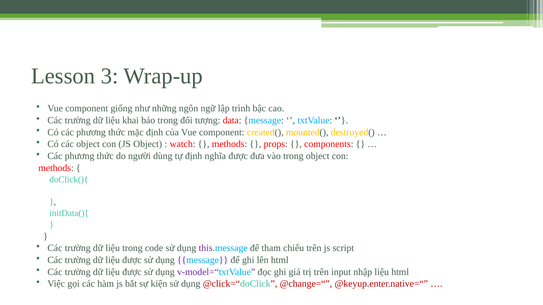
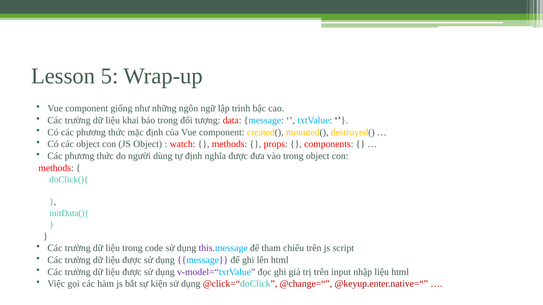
3: 3 -> 5
